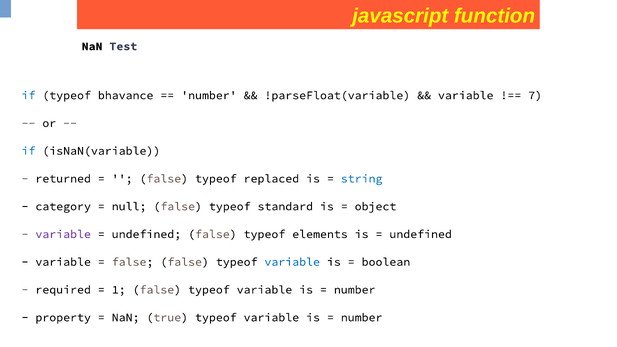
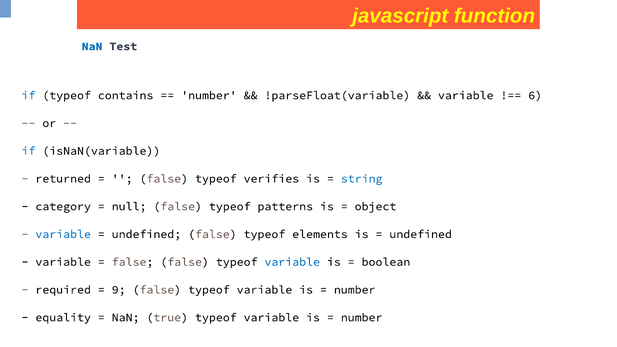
NaN at (92, 46) colour: black -> blue
bhavance: bhavance -> contains
7: 7 -> 6
replaced: replaced -> verifies
standard: standard -> patterns
variable at (63, 234) colour: purple -> blue
1: 1 -> 9
property: property -> equality
